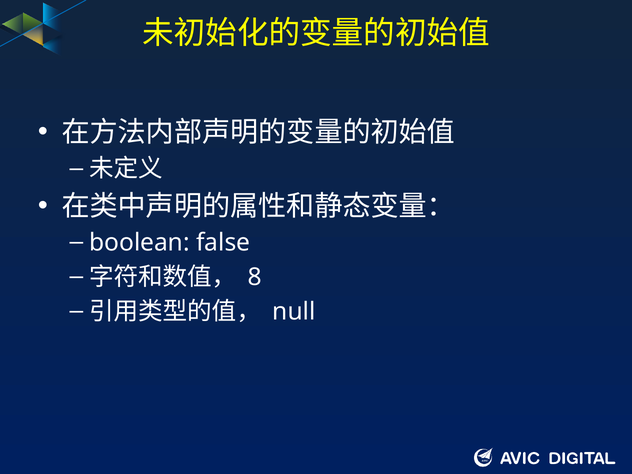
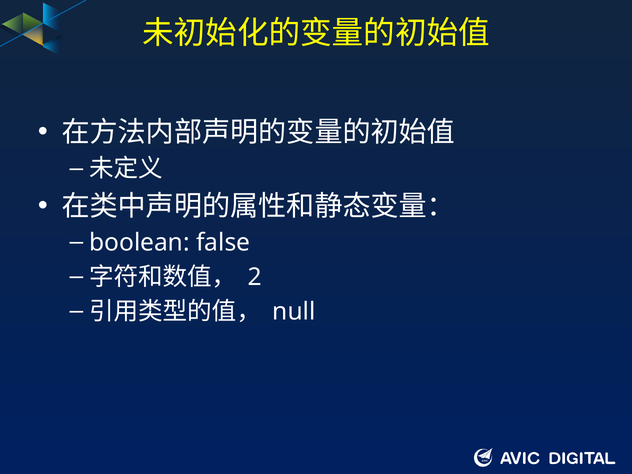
8: 8 -> 2
